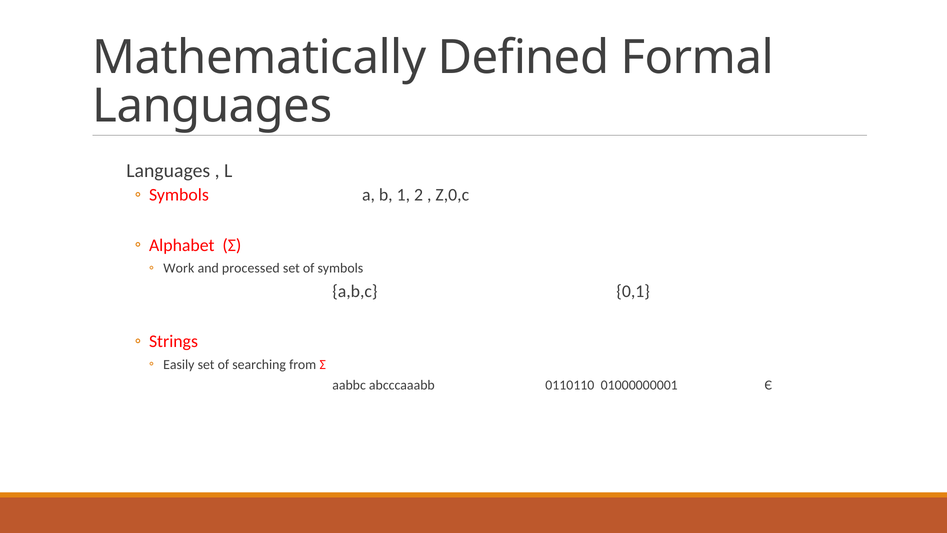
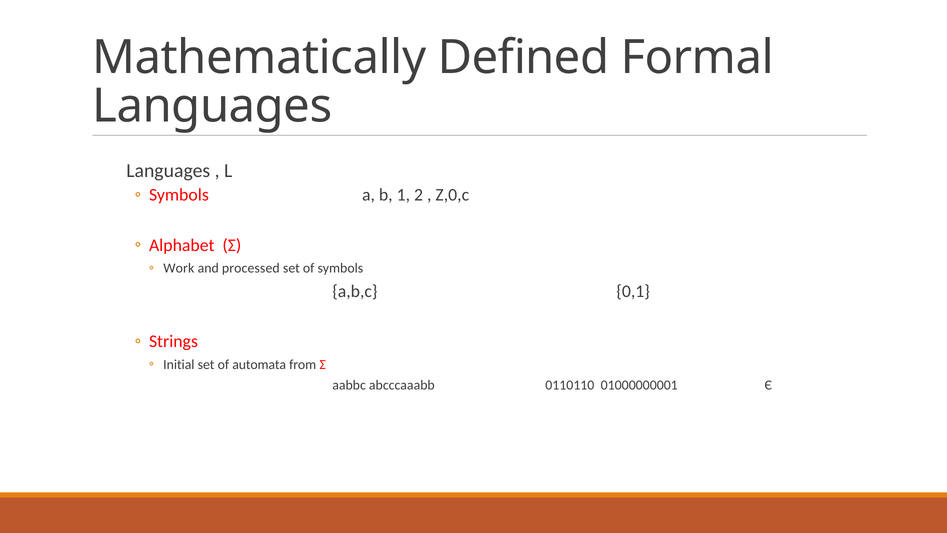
Easily: Easily -> Initial
searching: searching -> automata
